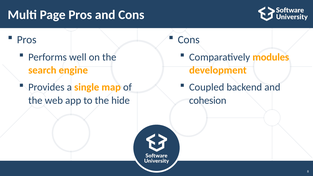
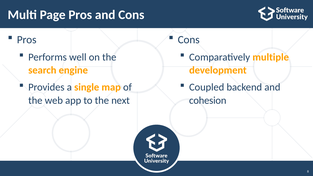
modules: modules -> multiple
hide: hide -> next
